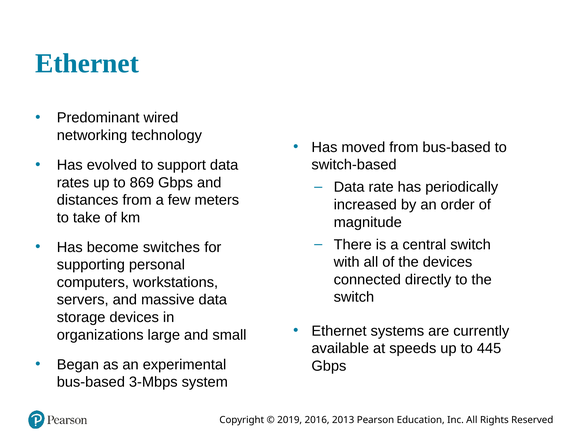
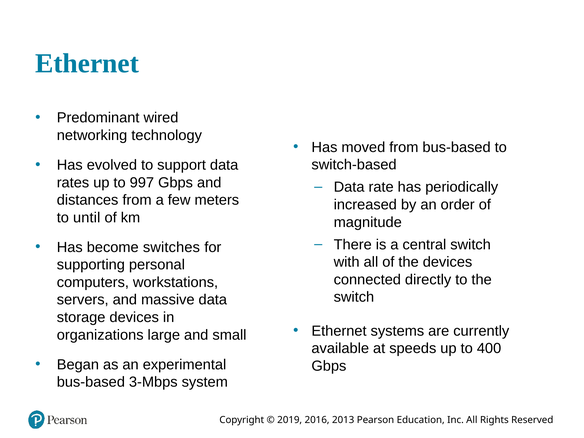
869: 869 -> 997
take: take -> until
445: 445 -> 400
